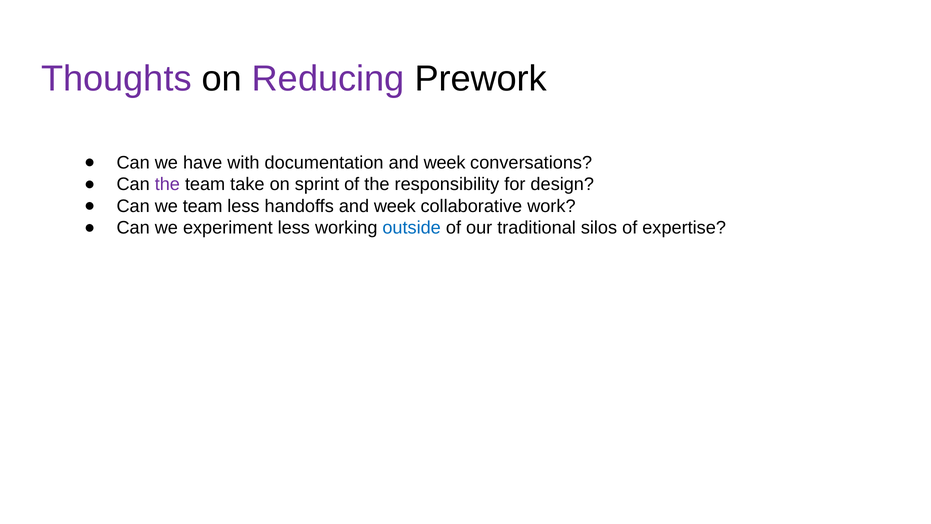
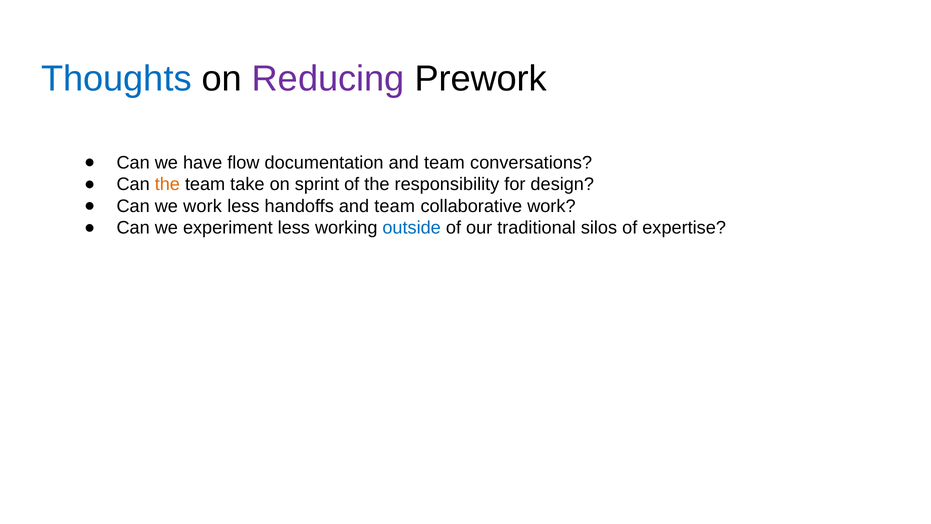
Thoughts colour: purple -> blue
with: with -> flow
documentation and week: week -> team
the at (167, 184) colour: purple -> orange
we team: team -> work
handoffs and week: week -> team
